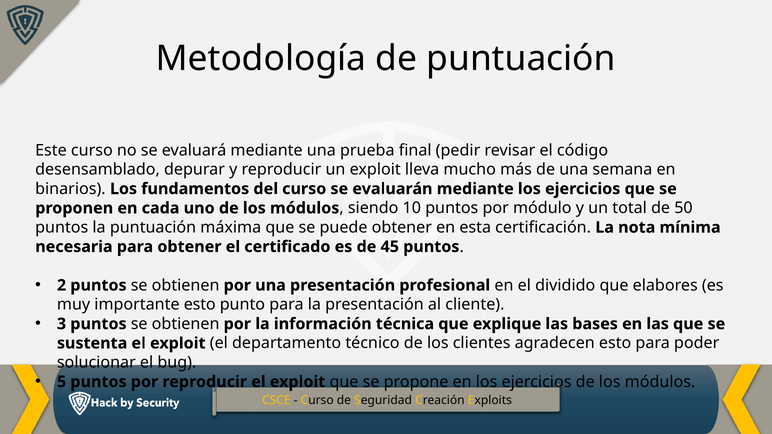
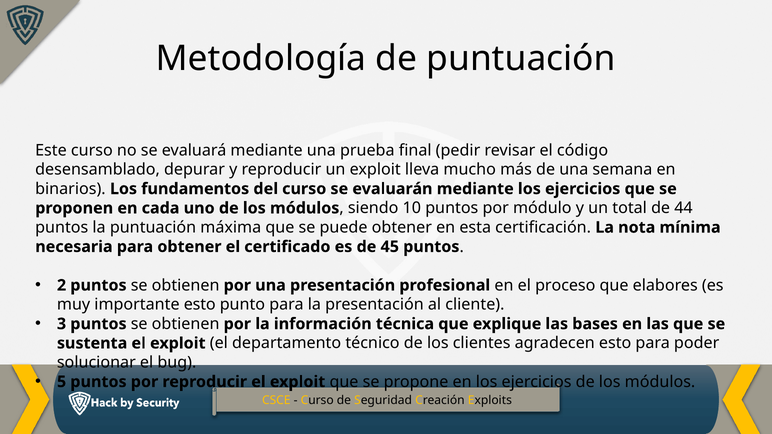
50: 50 -> 44
dividido: dividido -> proceso
